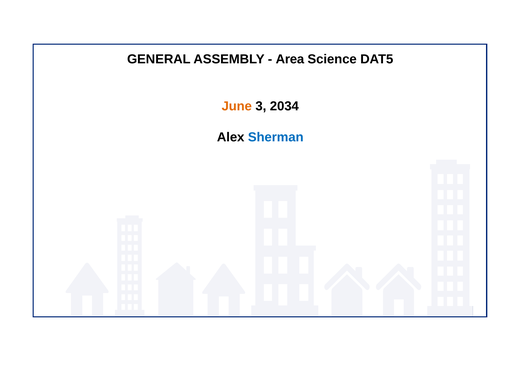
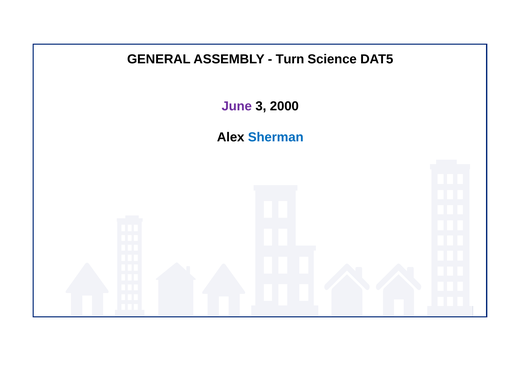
Area: Area -> Turn
June colour: orange -> purple
2034: 2034 -> 2000
